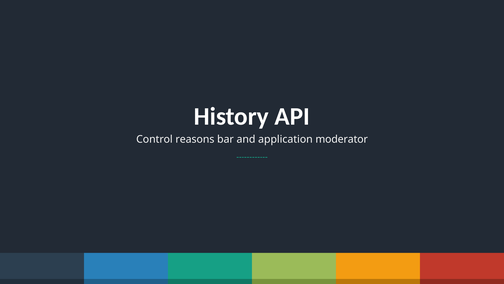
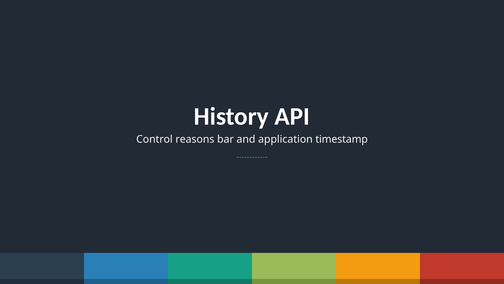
moderator: moderator -> timestamp
